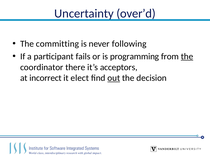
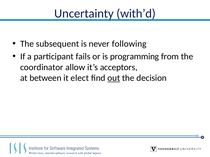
over’d: over’d -> with’d
committing: committing -> subsequent
the at (187, 57) underline: present -> none
there: there -> allow
incorrect: incorrect -> between
